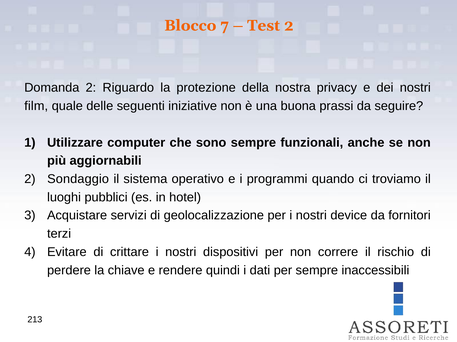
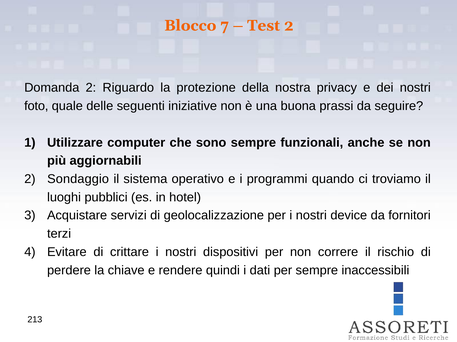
film: film -> foto
